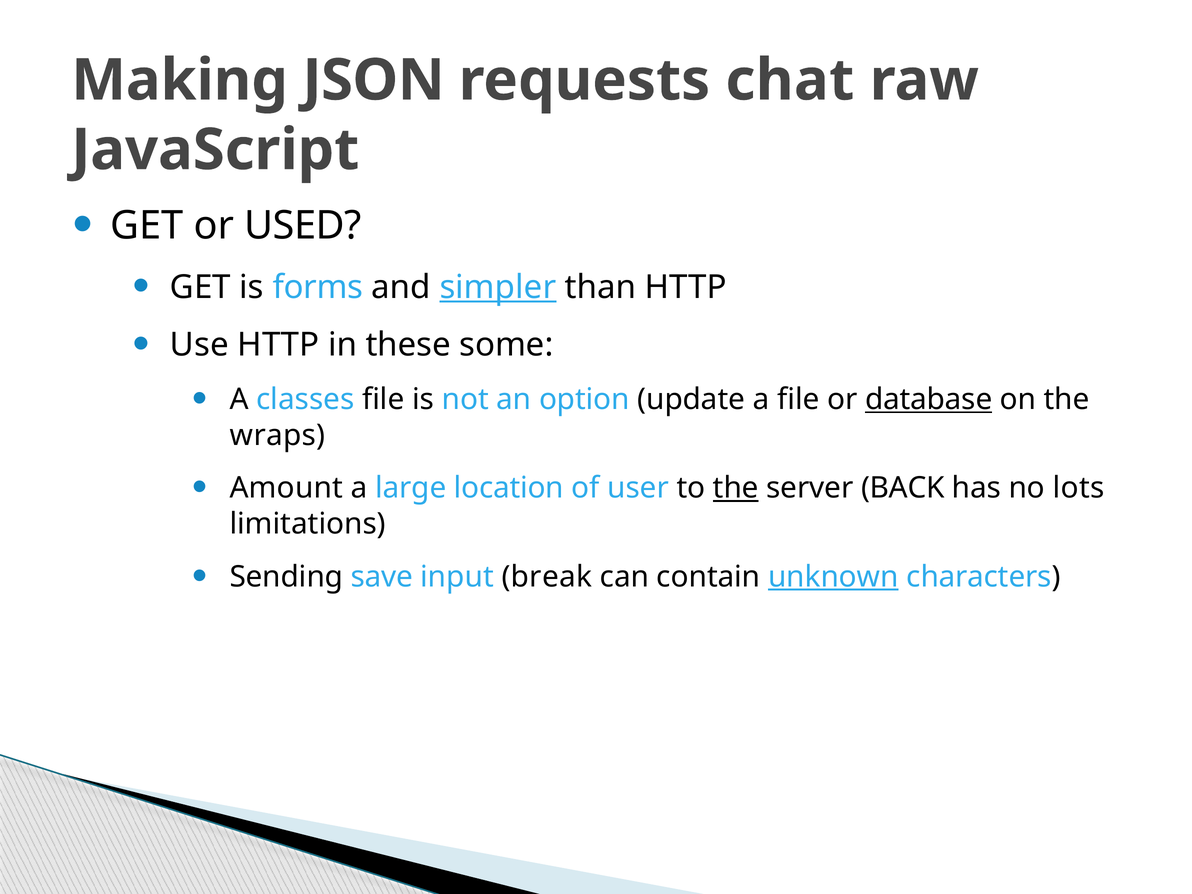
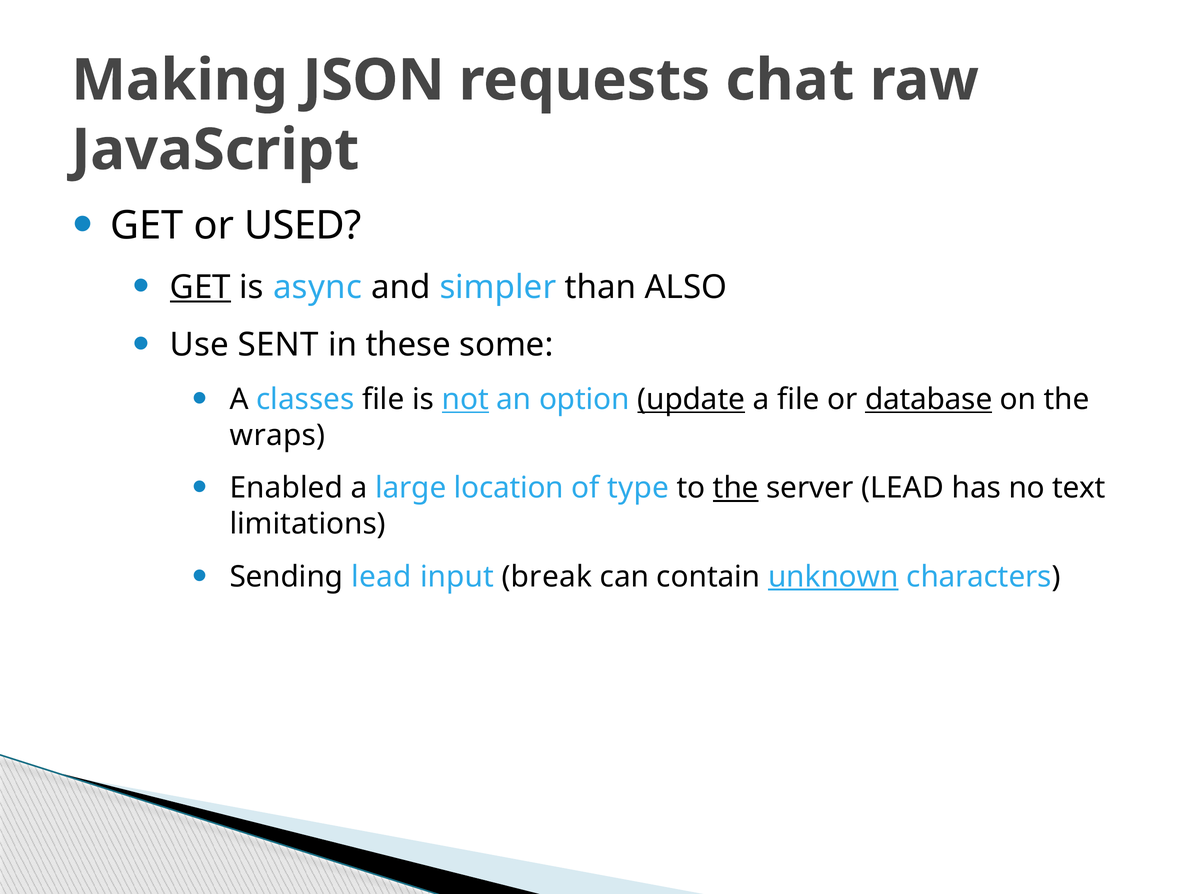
GET at (200, 287) underline: none -> present
forms: forms -> async
simpler underline: present -> none
than HTTP: HTTP -> ALSO
Use HTTP: HTTP -> SENT
not underline: none -> present
update underline: none -> present
Amount: Amount -> Enabled
user: user -> type
server BACK: BACK -> LEAD
lots: lots -> text
Sending save: save -> lead
